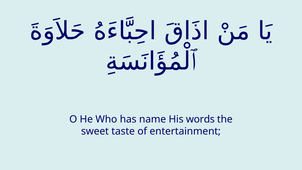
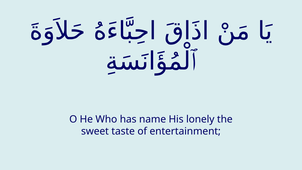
words: words -> lonely
